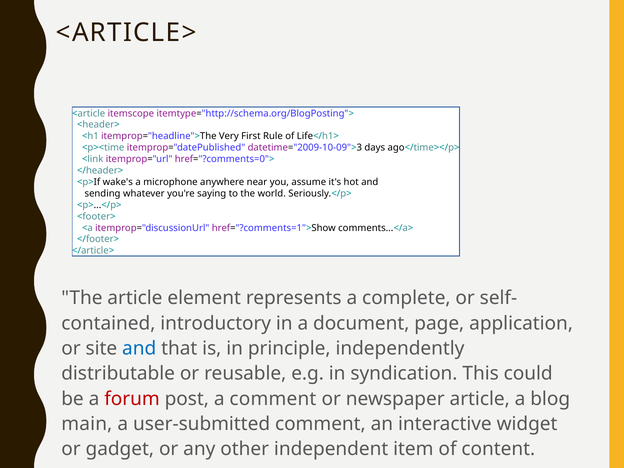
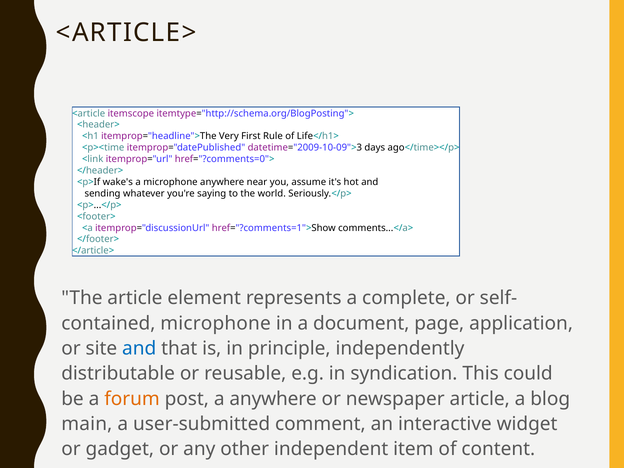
introductory at (216, 323): introductory -> microphone
forum colour: red -> orange
a comment: comment -> anywhere
